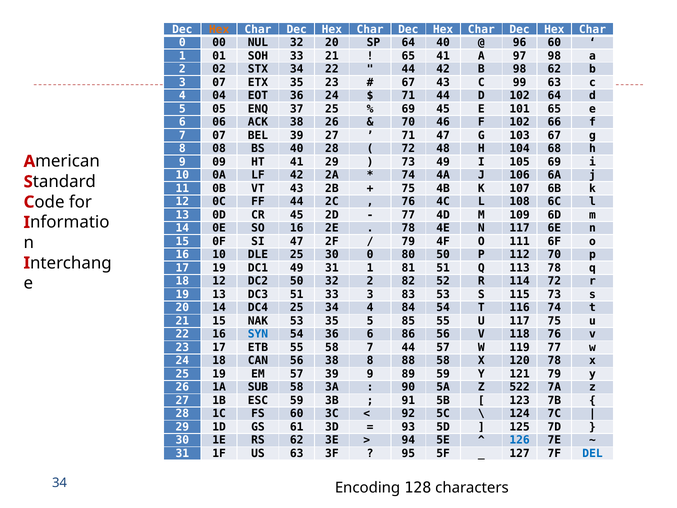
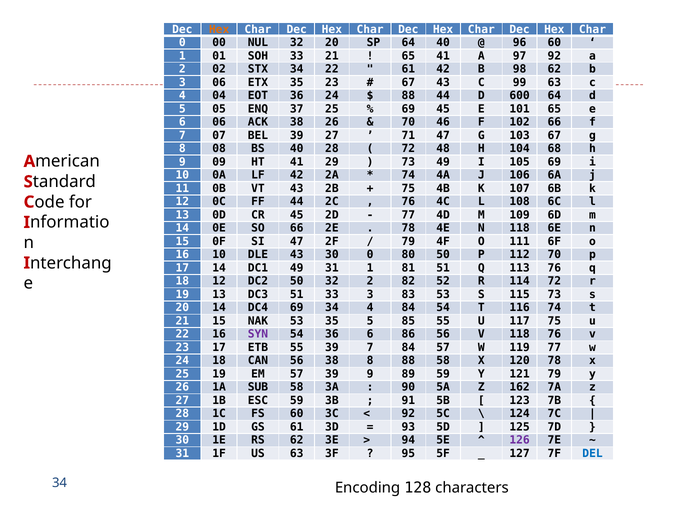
97 98: 98 -> 92
44 at (408, 69): 44 -> 61
3 07: 07 -> 06
71 at (408, 96): 71 -> 88
D 102: 102 -> 600
SO 16: 16 -> 66
N 117: 117 -> 118
DLE 25: 25 -> 43
17 19: 19 -> 14
113 78: 78 -> 76
DC4 25: 25 -> 69
SYN colour: blue -> purple
55 58: 58 -> 39
7 44: 44 -> 84
522: 522 -> 162
126 colour: blue -> purple
